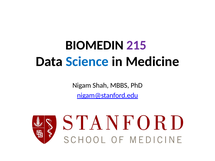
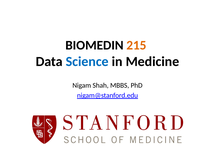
215 colour: purple -> orange
